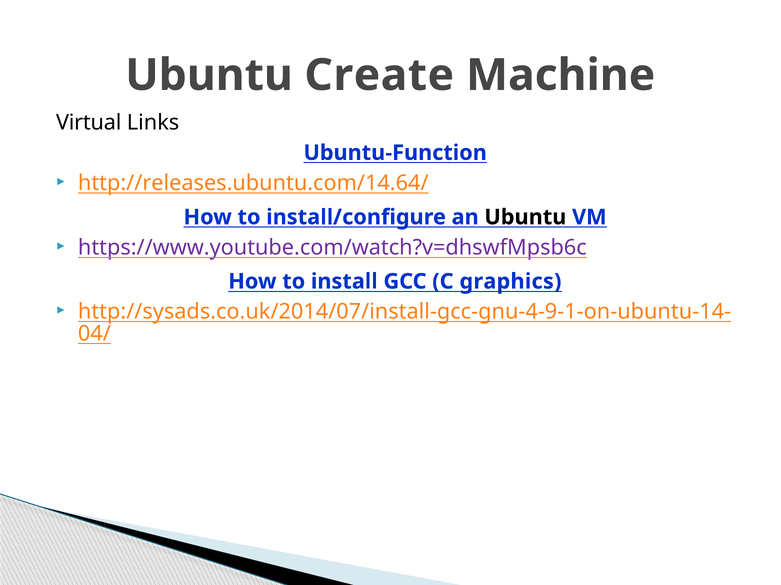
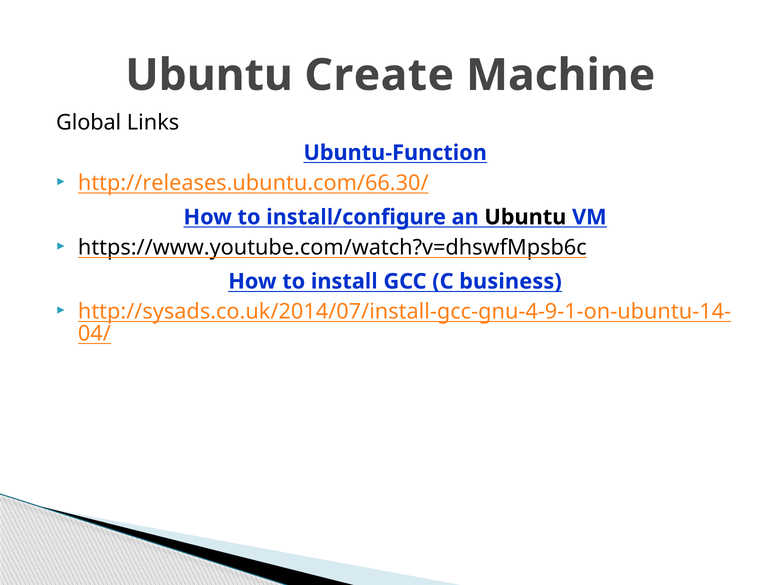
Virtual: Virtual -> Global
http://releases.ubuntu.com/14.64/: http://releases.ubuntu.com/14.64/ -> http://releases.ubuntu.com/66.30/
https://www.youtube.com/watch?v=dhswfMpsb6c colour: purple -> black
graphics: graphics -> business
